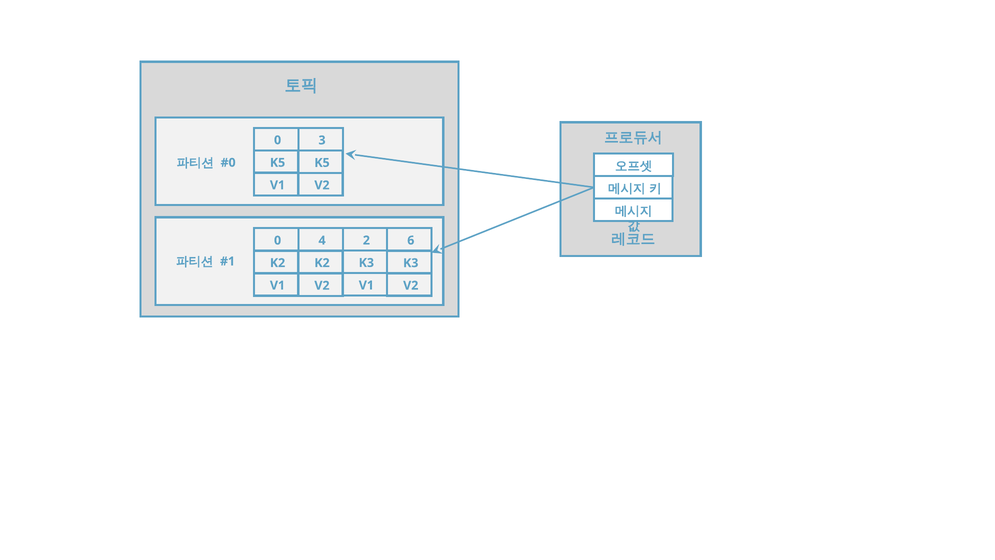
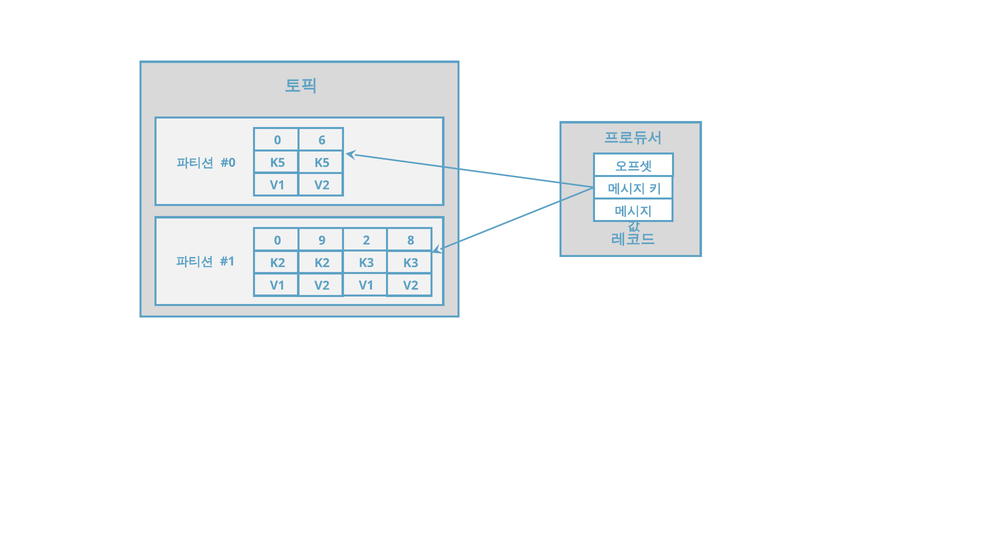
3: 3 -> 6
4: 4 -> 9
6: 6 -> 8
